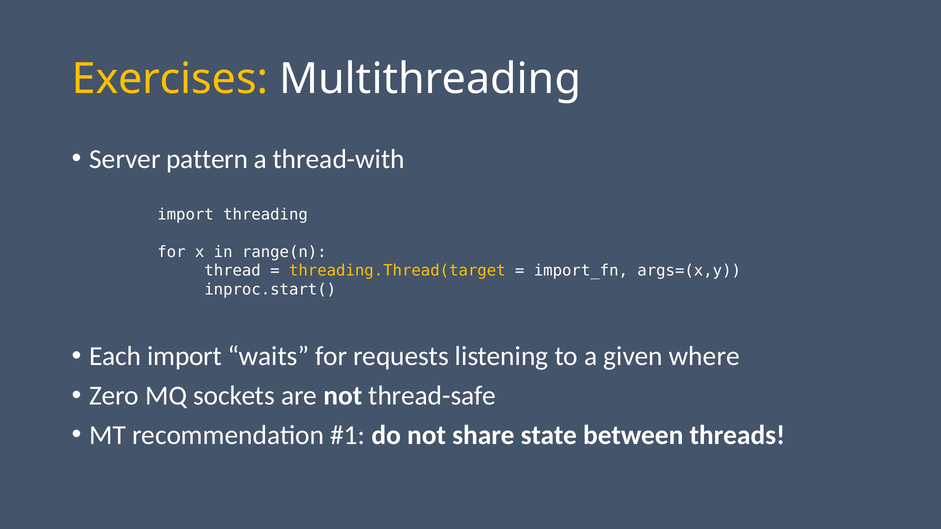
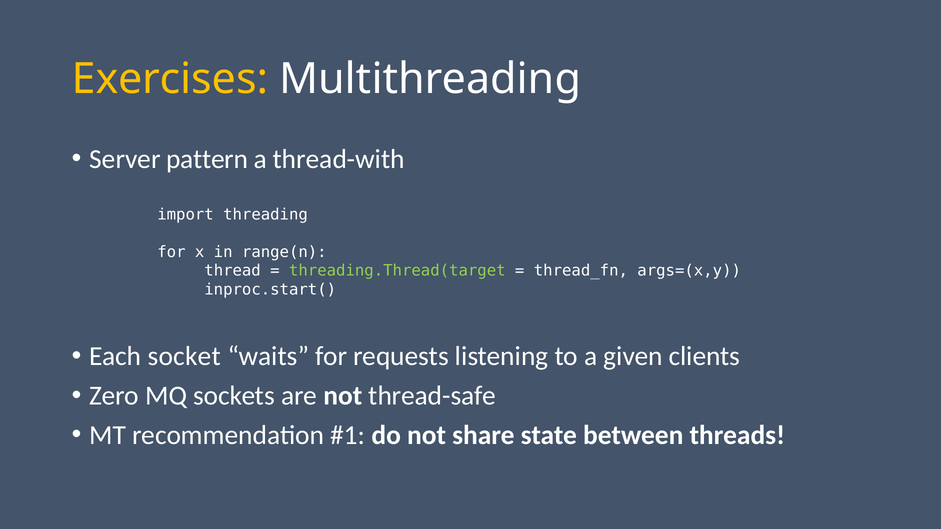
threading.Thread(target colour: yellow -> light green
import_fn: import_fn -> thread_fn
Each import: import -> socket
where: where -> clients
